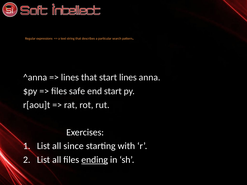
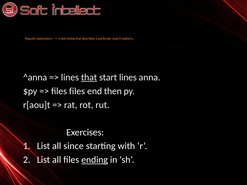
that at (89, 78) underline: none -> present
files safe: safe -> files
end start: start -> then
